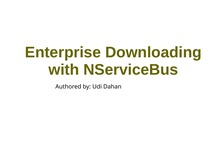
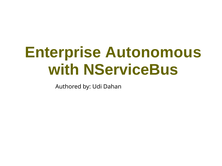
Downloading: Downloading -> Autonomous
